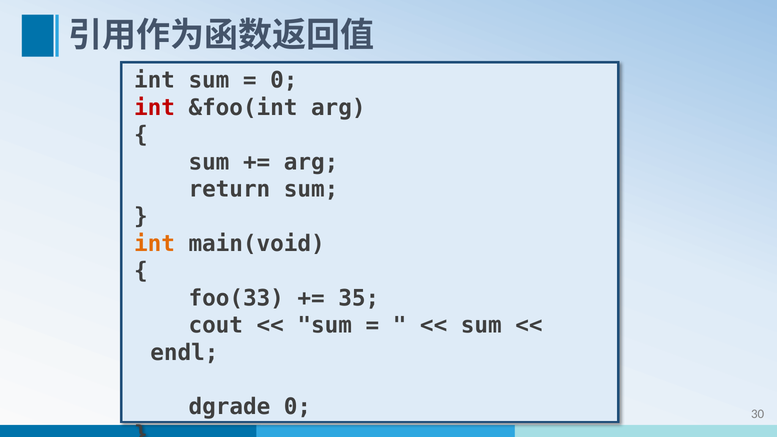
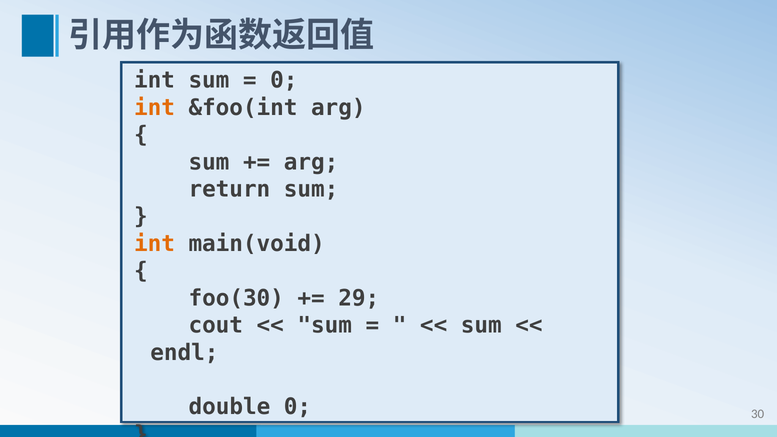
int at (154, 108) colour: red -> orange
foo(33: foo(33 -> foo(30
35: 35 -> 29
dgrade: dgrade -> double
